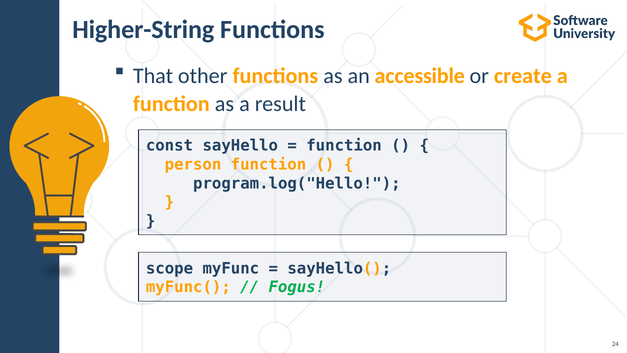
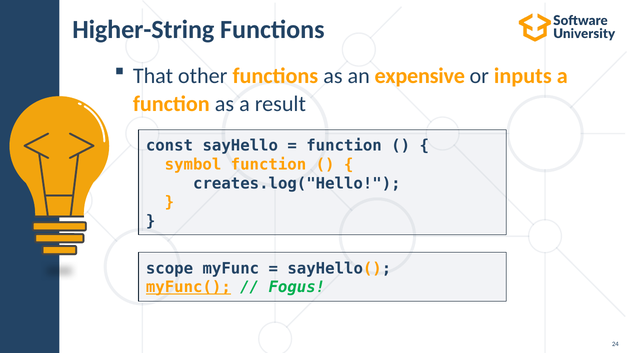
accessible: accessible -> expensive
create: create -> inputs
person: person -> symbol
program.log("Hello: program.log("Hello -> creates.log("Hello
myFunc( underline: none -> present
